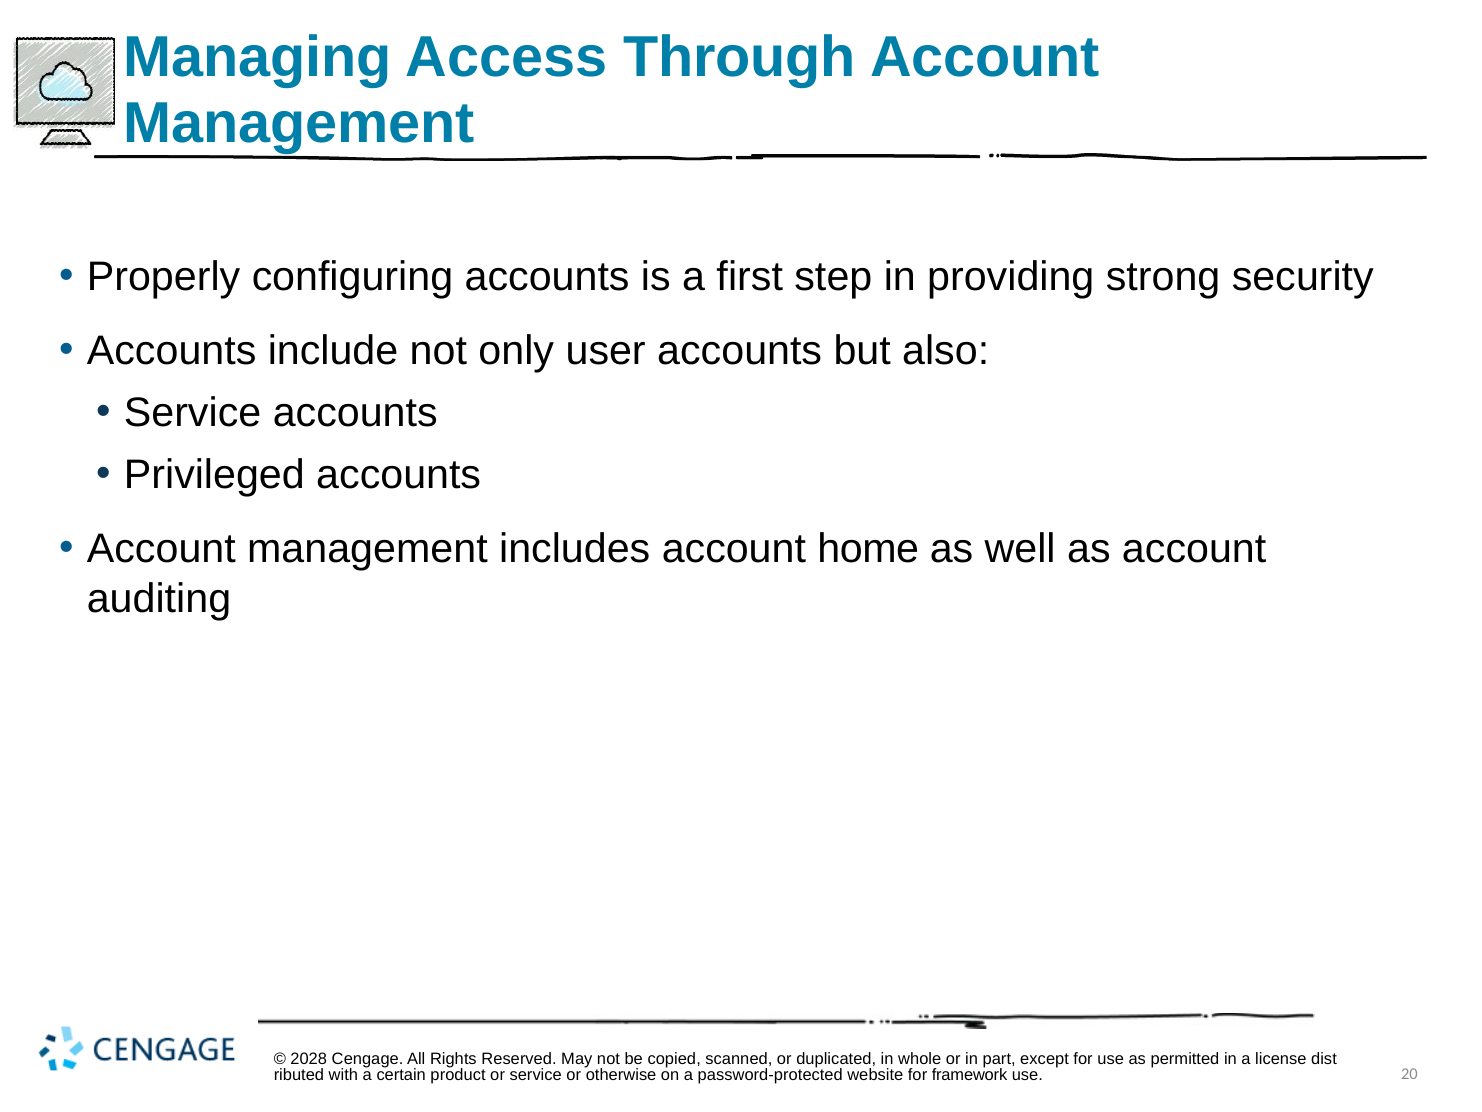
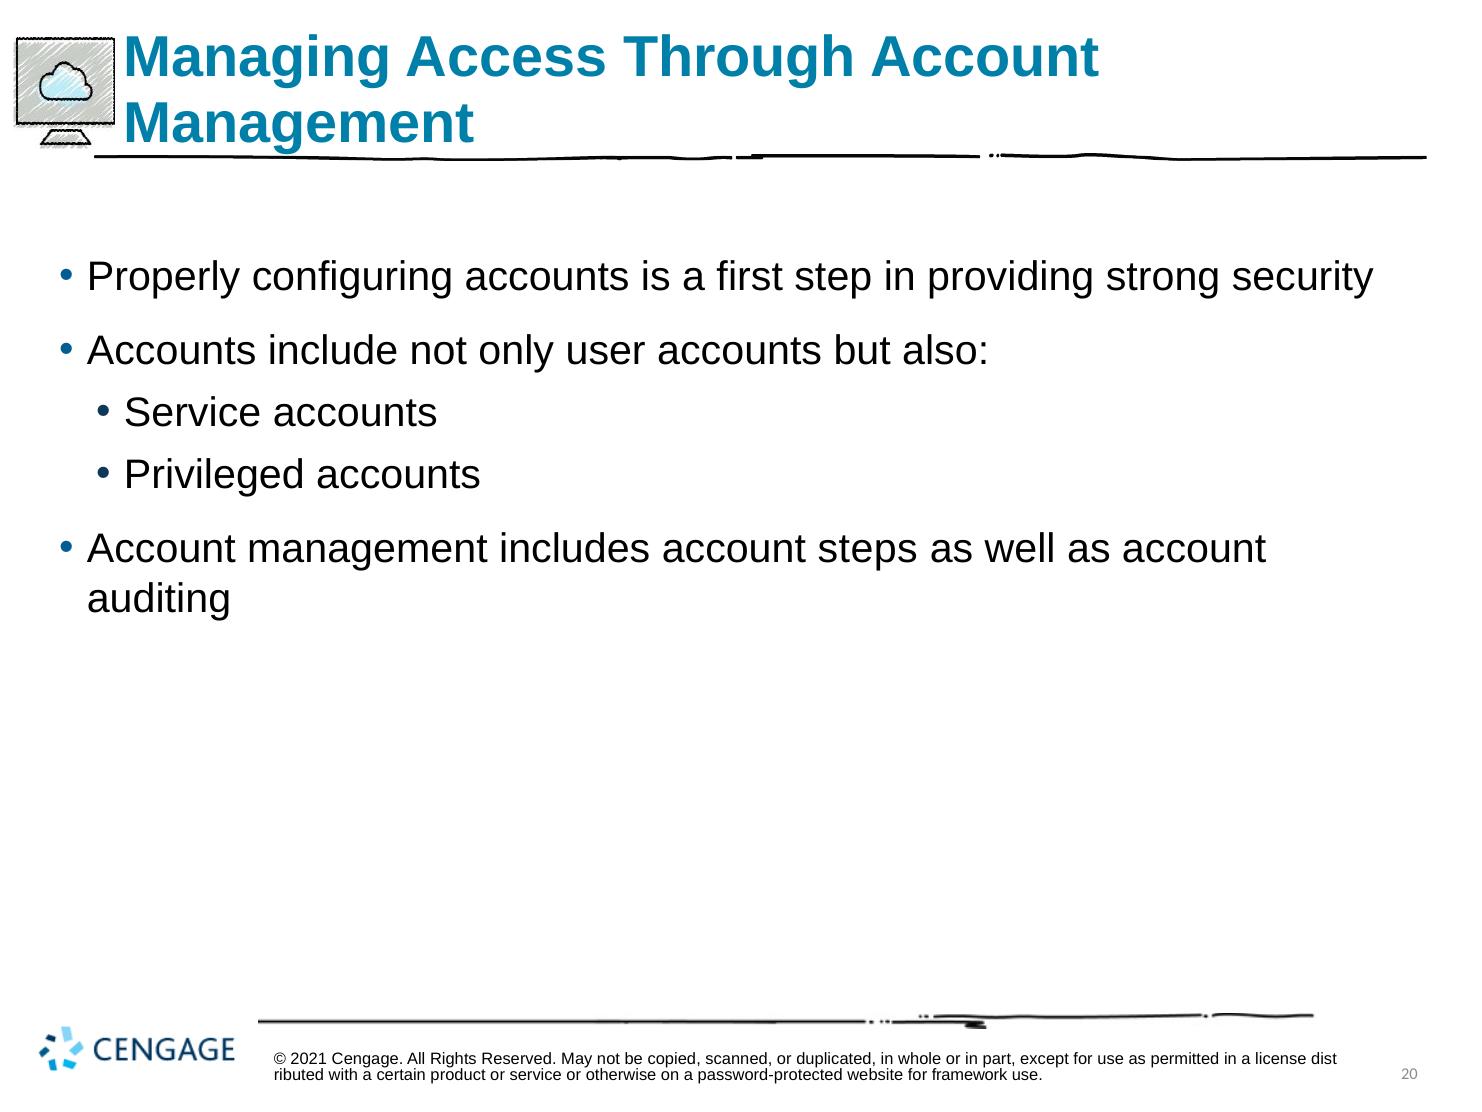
home: home -> steps
2028: 2028 -> 2021
